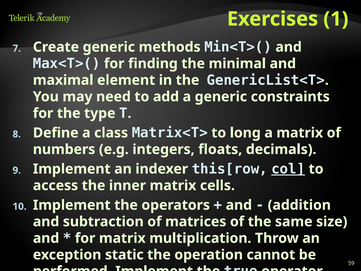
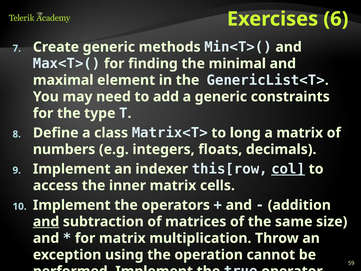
1: 1 -> 6
and at (46, 221) underline: none -> present
static: static -> using
